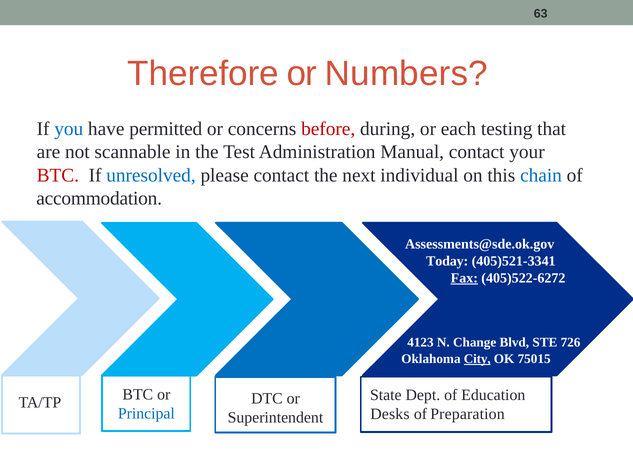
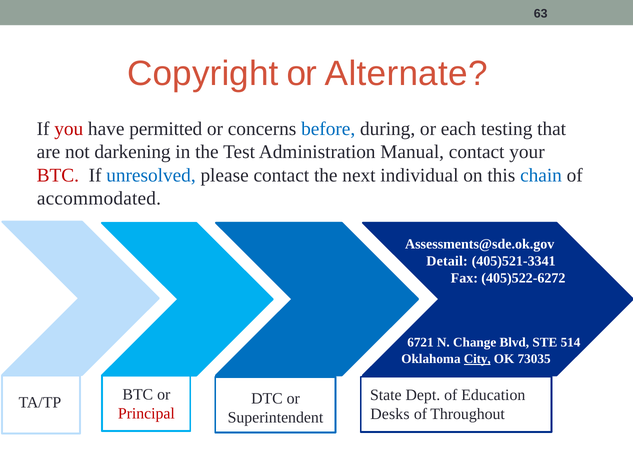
Therefore: Therefore -> Copyright
Numbers: Numbers -> Alternate
you colour: blue -> red
before colour: red -> blue
scannable: scannable -> darkening
accommodation: accommodation -> accommodated
Today: Today -> Detail
Fax underline: present -> none
4123: 4123 -> 6721
726: 726 -> 514
75015: 75015 -> 73035
Principal colour: blue -> red
Preparation: Preparation -> Throughout
